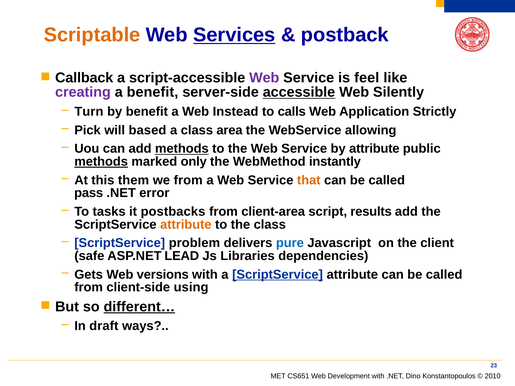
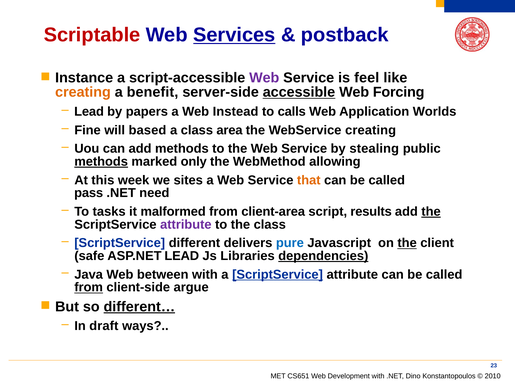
Scriptable colour: orange -> red
Callback: Callback -> Instance
creating at (83, 92) colour: purple -> orange
Silently: Silently -> Forcing
Turn at (89, 112): Turn -> Lead
by benefit: benefit -> papers
Strictly: Strictly -> Worlds
Pick: Pick -> Fine
WebService allowing: allowing -> creating
methods at (182, 149) underline: present -> none
by attribute: attribute -> stealing
instantly: instantly -> allowing
them: them -> week
we from: from -> sites
error: error -> need
postbacks: postbacks -> malformed
the at (431, 212) underline: none -> present
attribute at (186, 225) colour: orange -> purple
problem: problem -> different
the at (407, 243) underline: none -> present
dependencies underline: none -> present
Gets: Gets -> Java
versions: versions -> between
from at (89, 288) underline: none -> present
using: using -> argue
